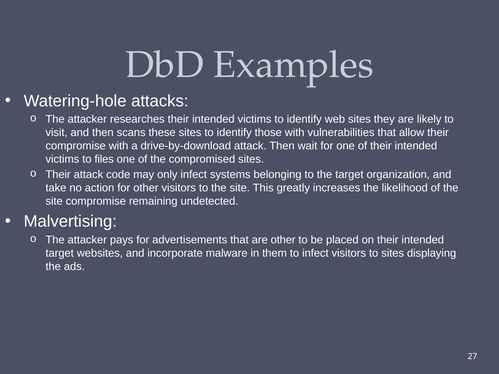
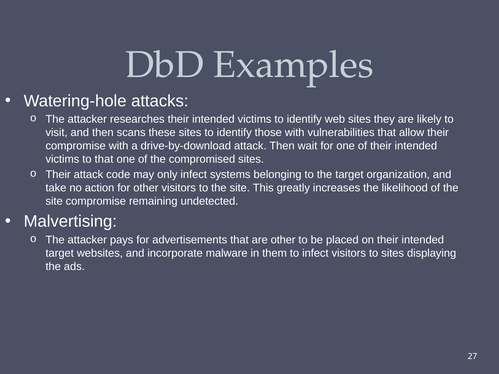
to files: files -> that
